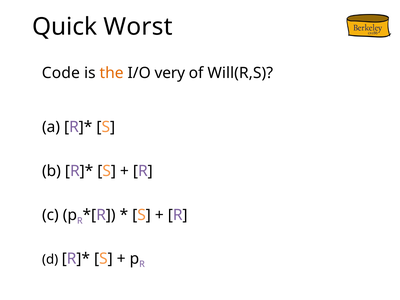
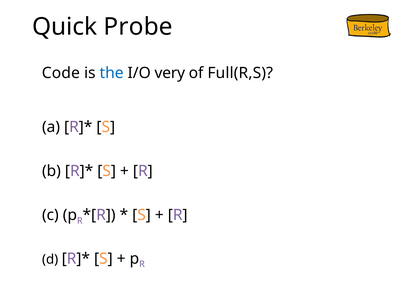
Worst: Worst -> Probe
the colour: orange -> blue
Will(R,S: Will(R,S -> Full(R,S
